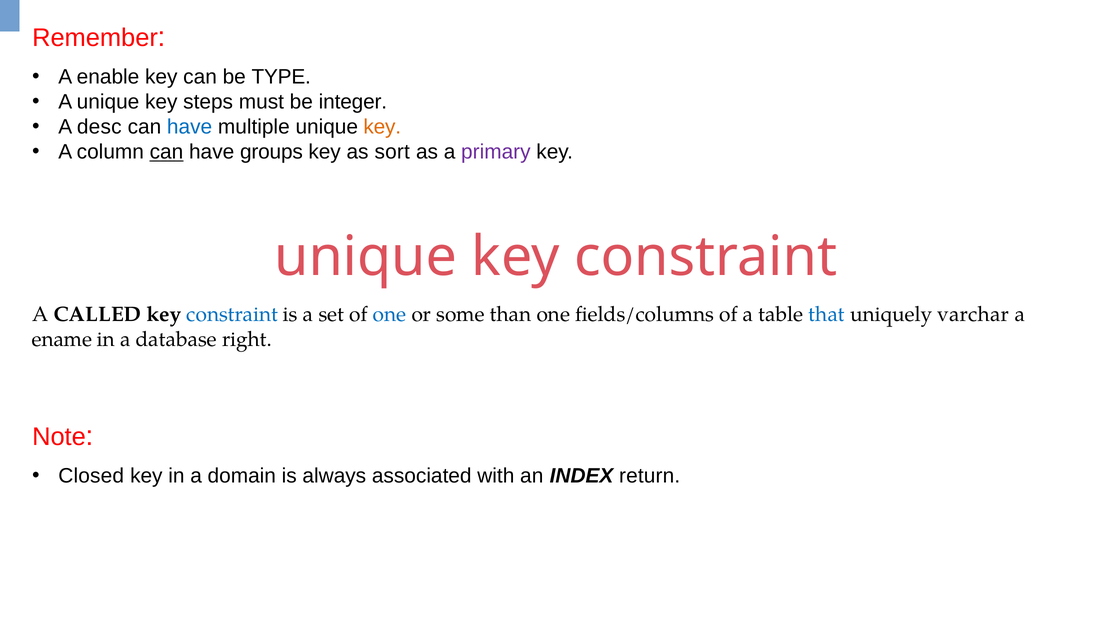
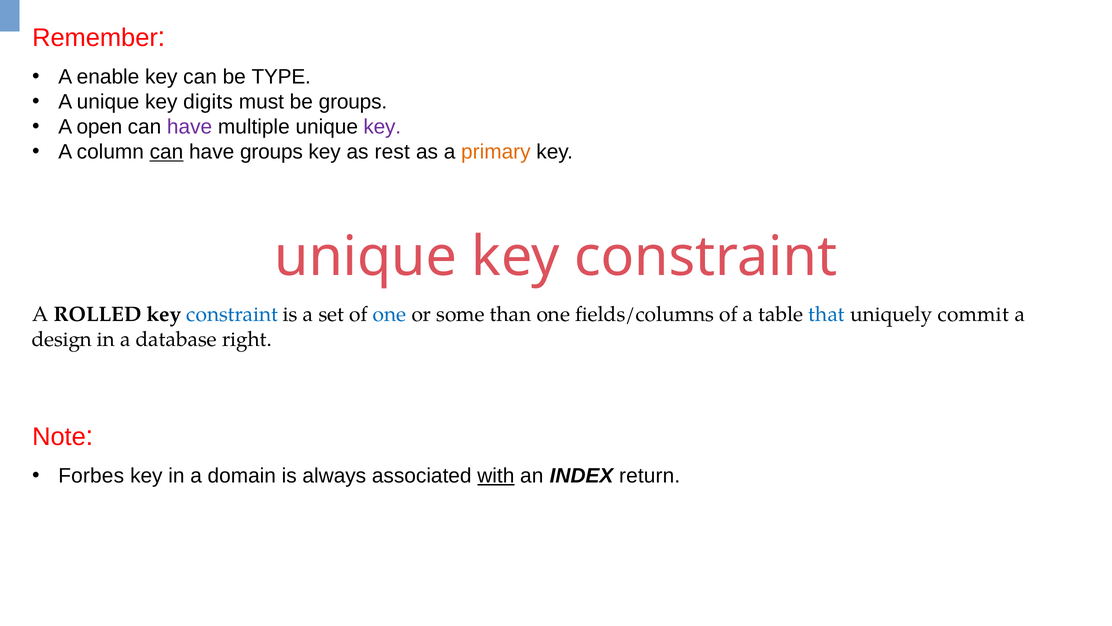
steps: steps -> digits
be integer: integer -> groups
desc: desc -> open
have at (190, 127) colour: blue -> purple
key at (382, 127) colour: orange -> purple
sort: sort -> rest
primary colour: purple -> orange
CALLED: CALLED -> ROLLED
varchar: varchar -> commit
ename: ename -> design
Closed: Closed -> Forbes
with underline: none -> present
